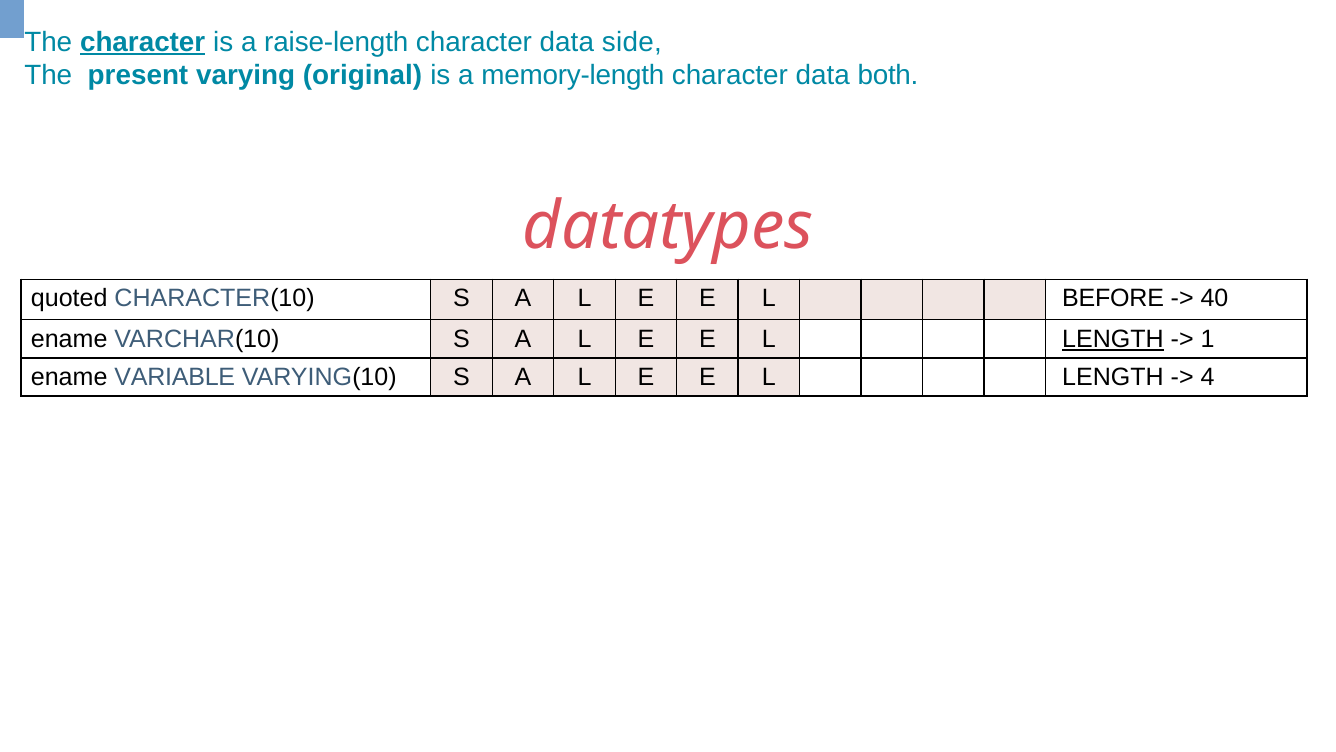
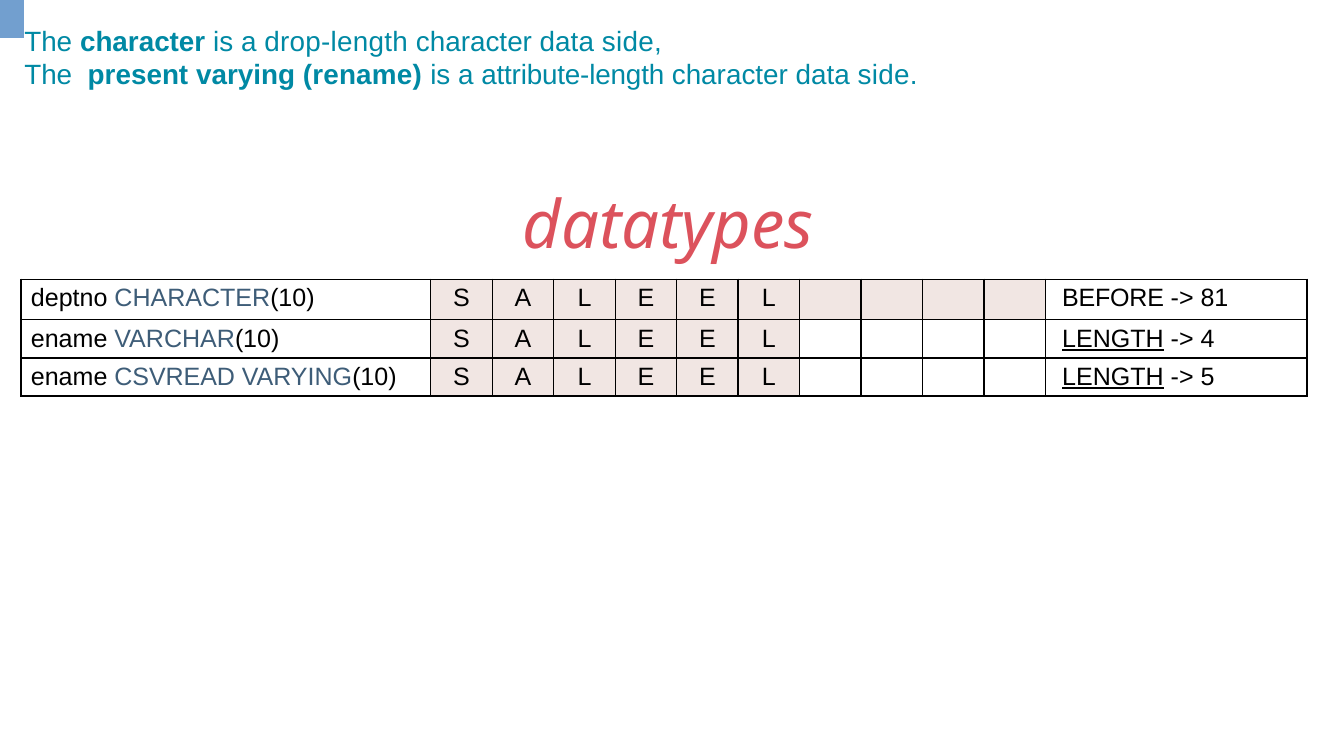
character at (143, 42) underline: present -> none
raise-length: raise-length -> drop-length
original: original -> rename
memory-length: memory-length -> attribute-length
both at (888, 75): both -> side
quoted: quoted -> deptno
40: 40 -> 81
1: 1 -> 4
VARIABLE: VARIABLE -> CSVREAD
LENGTH at (1113, 377) underline: none -> present
4: 4 -> 5
